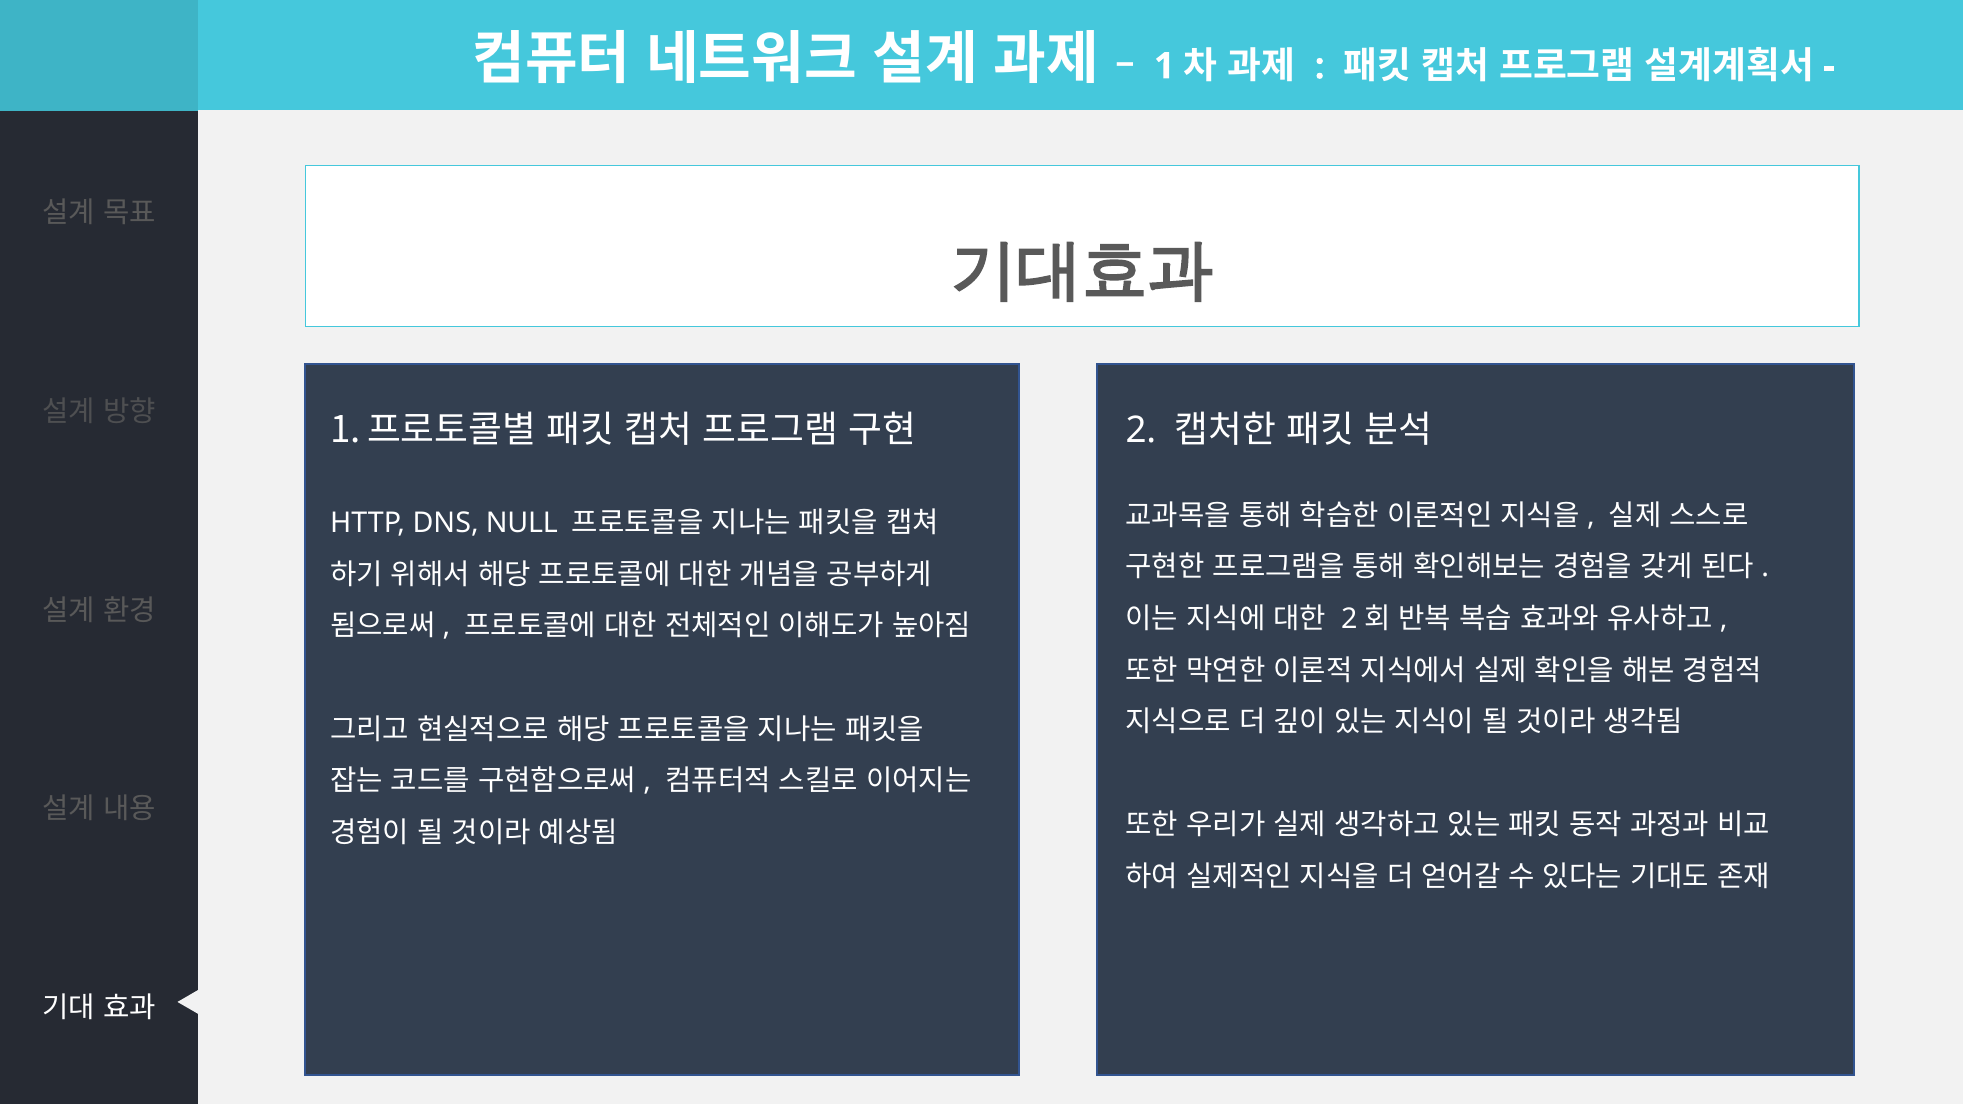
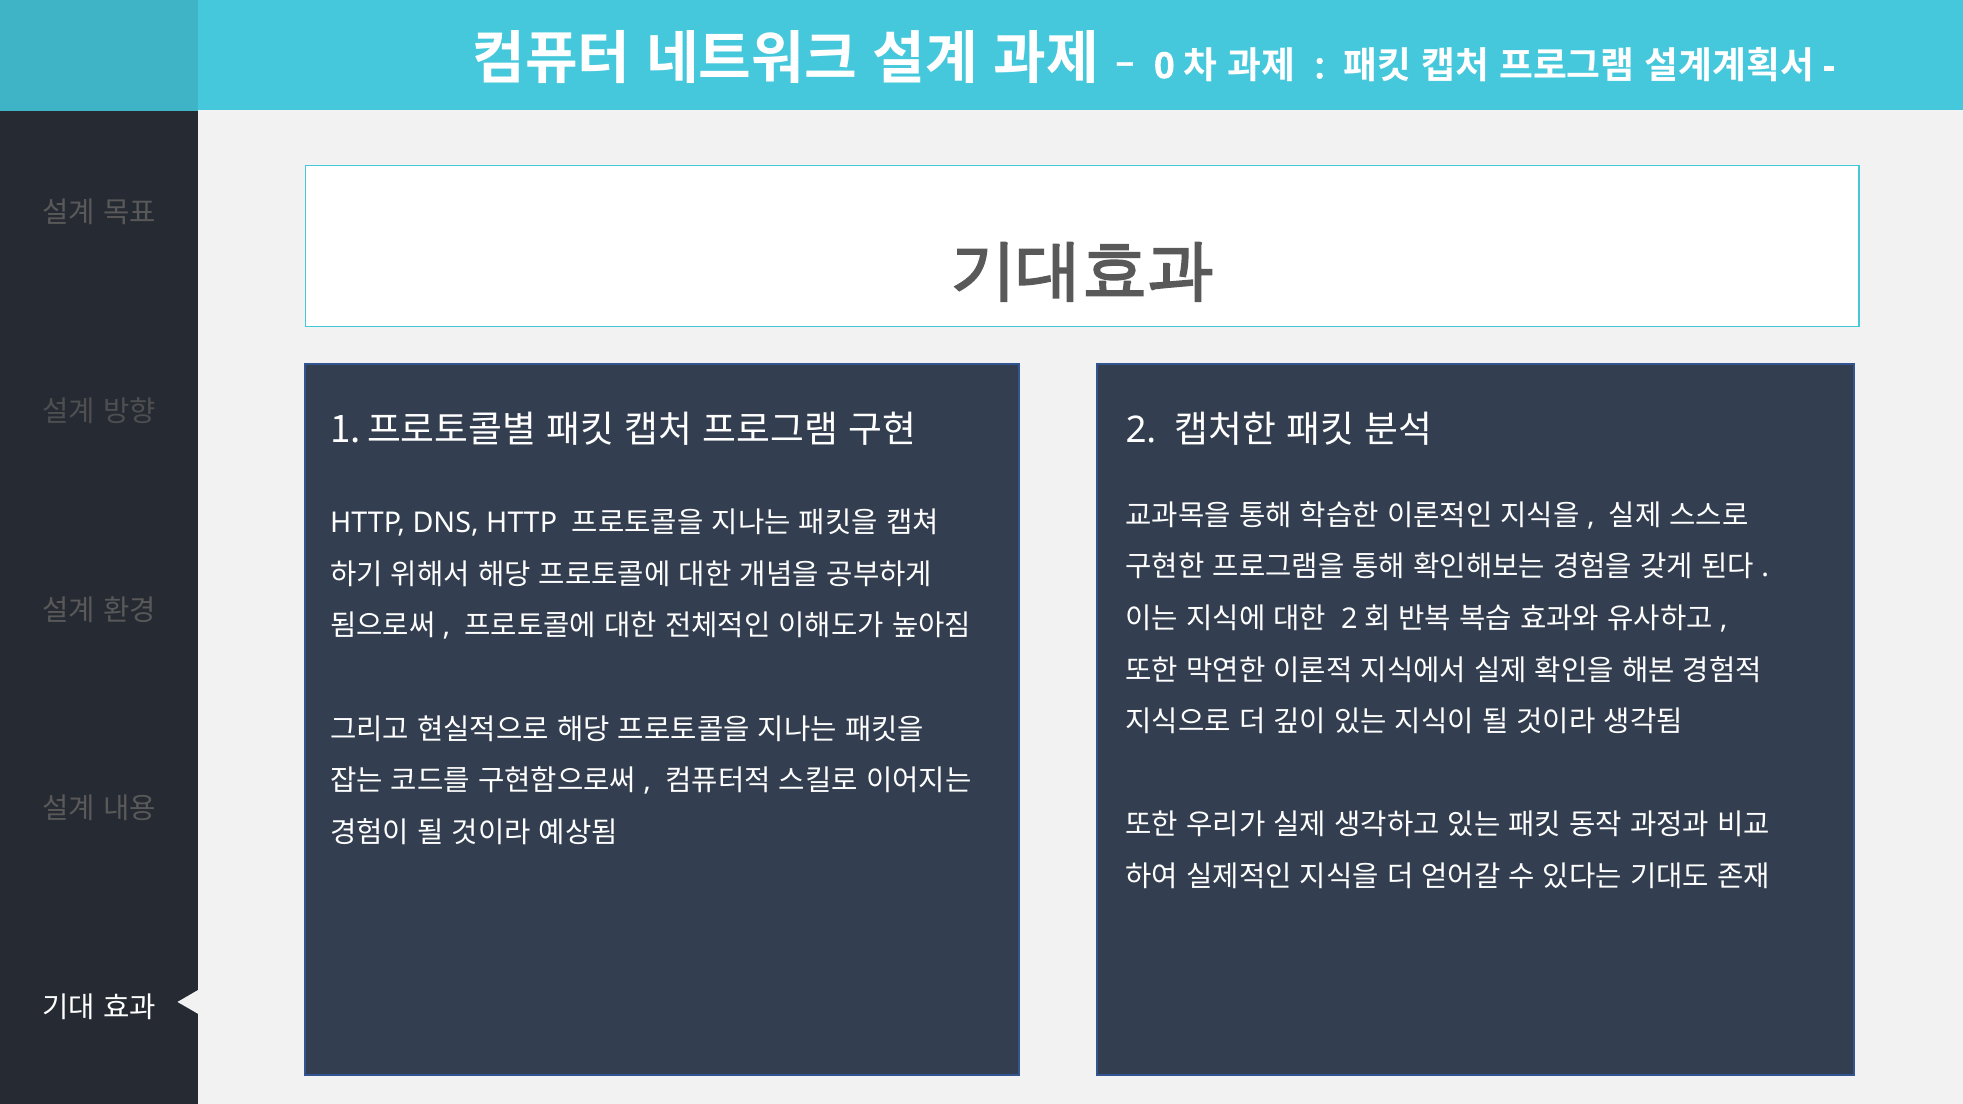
1: 1 -> 0
DNS NULL: NULL -> HTTP
